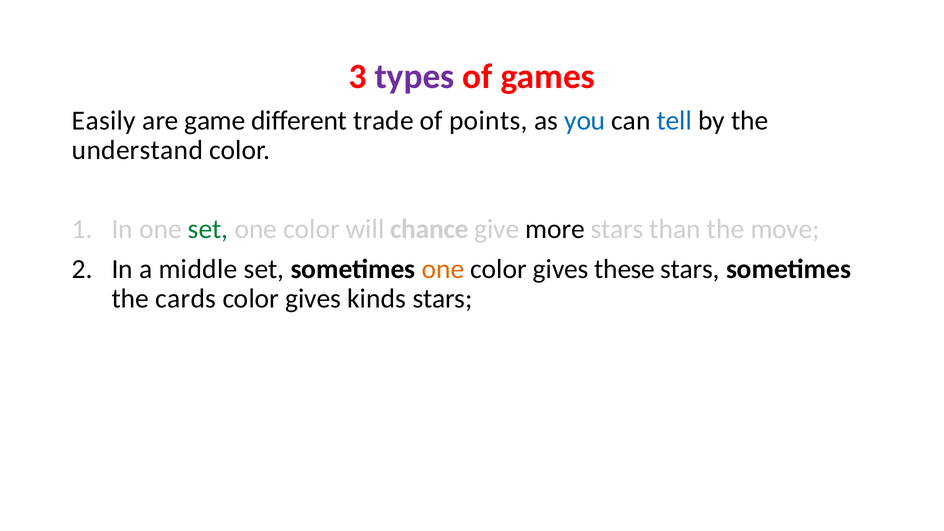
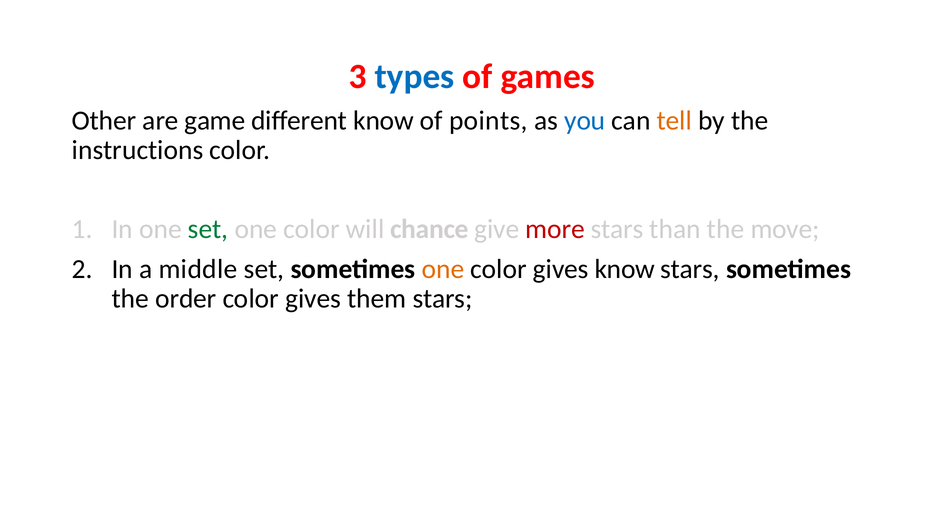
types colour: purple -> blue
Easily: Easily -> Other
different trade: trade -> know
tell colour: blue -> orange
understand: understand -> instructions
more colour: black -> red
gives these: these -> know
cards: cards -> order
kinds: kinds -> them
